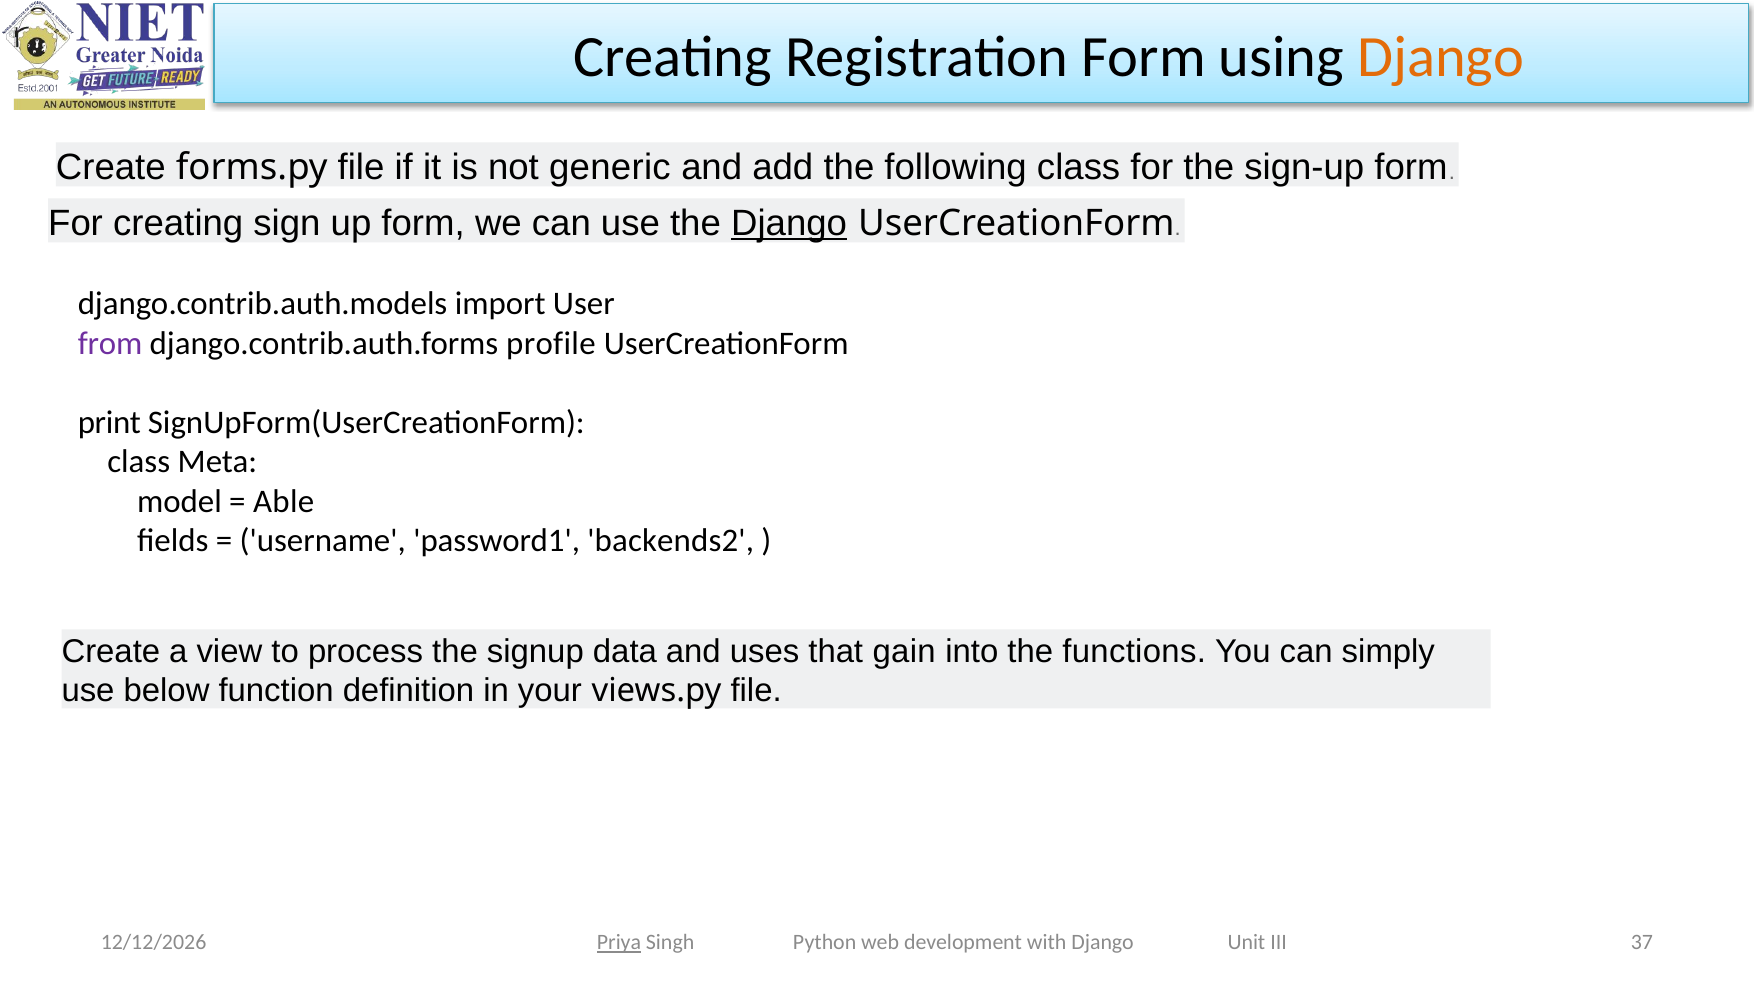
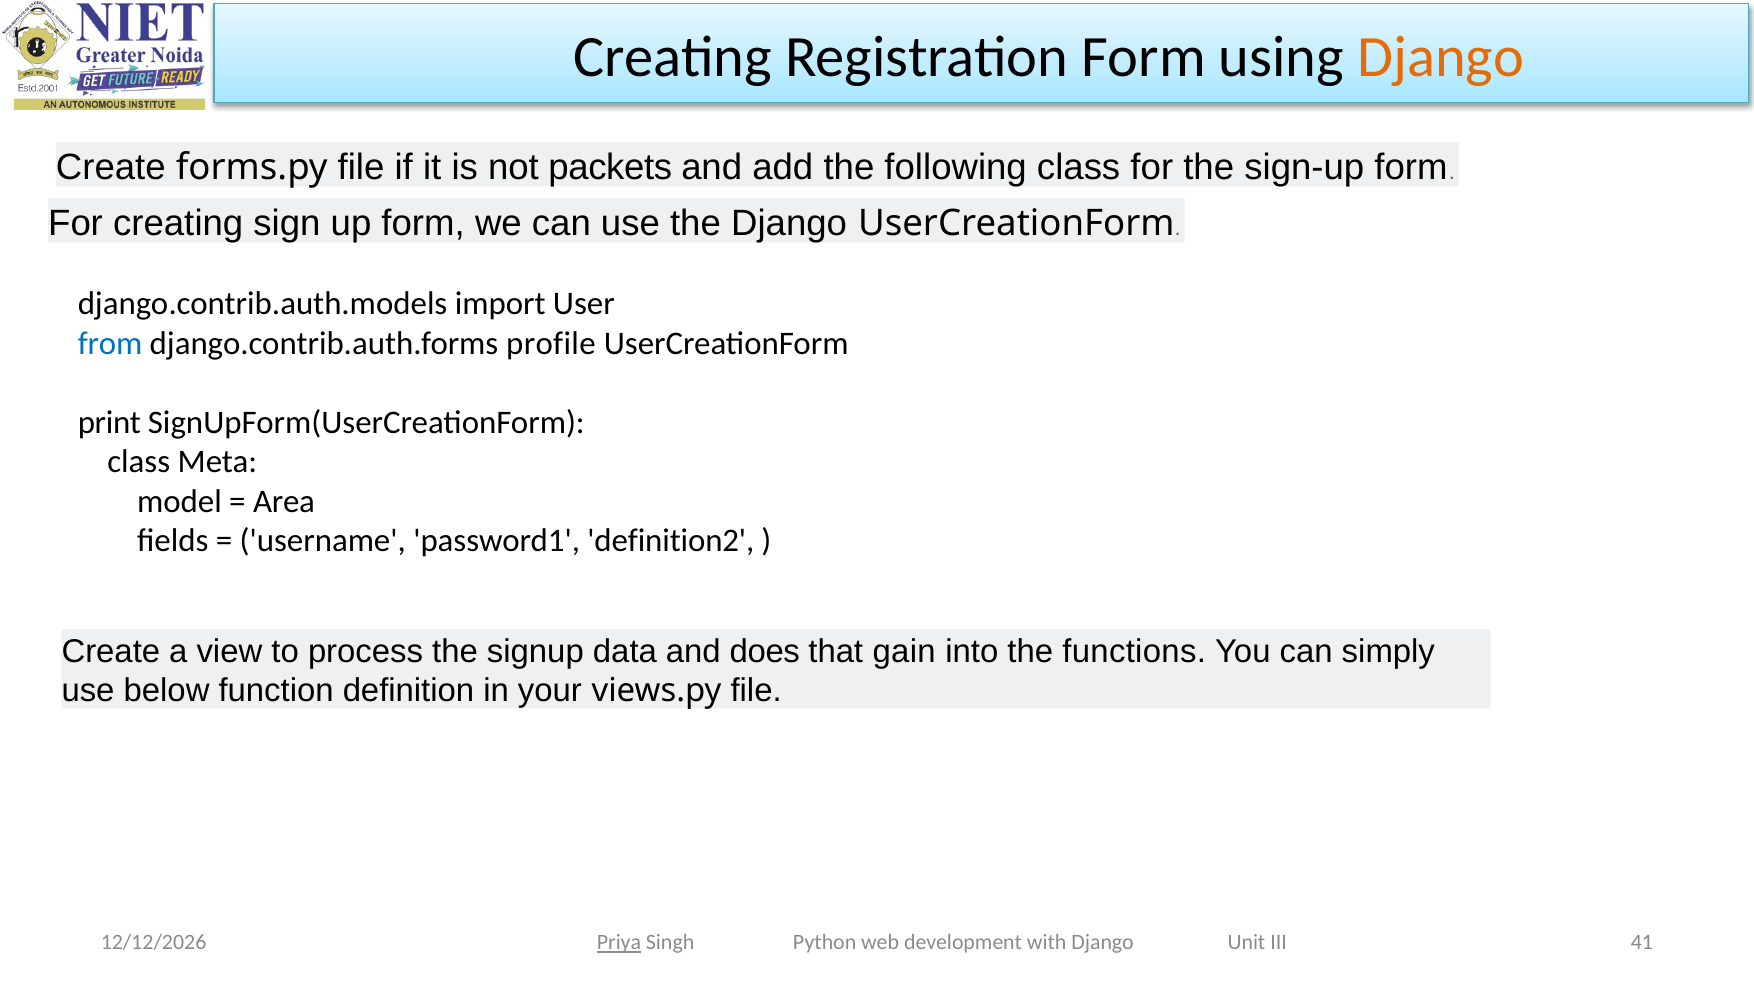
generic: generic -> packets
Django at (789, 223) underline: present -> none
from colour: purple -> blue
Able: Able -> Area
backends2: backends2 -> definition2
uses: uses -> does
37: 37 -> 41
